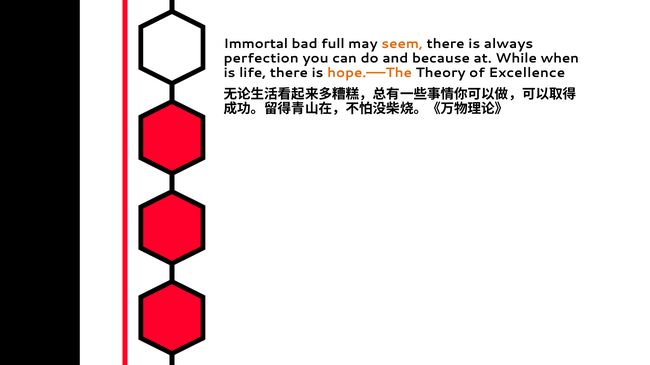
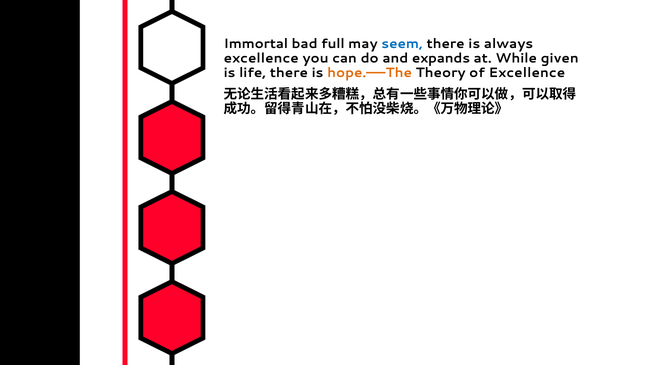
seem colour: orange -> blue
perfection at (261, 58): perfection -> excellence
because: because -> expands
when: when -> given
